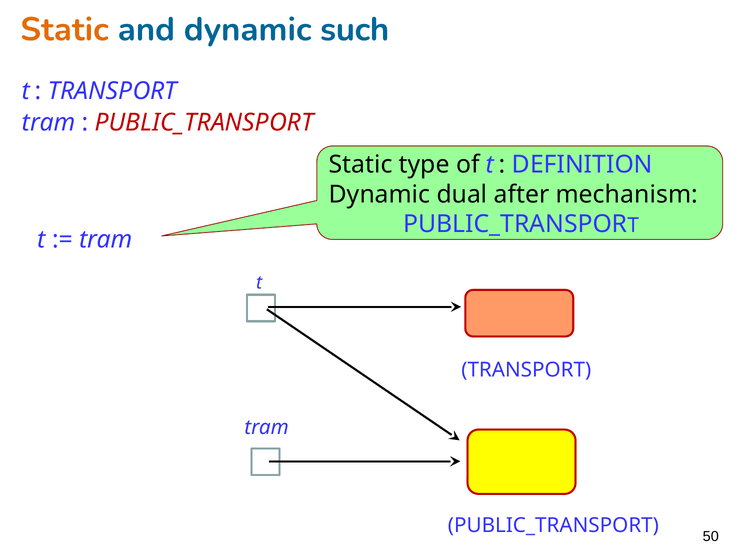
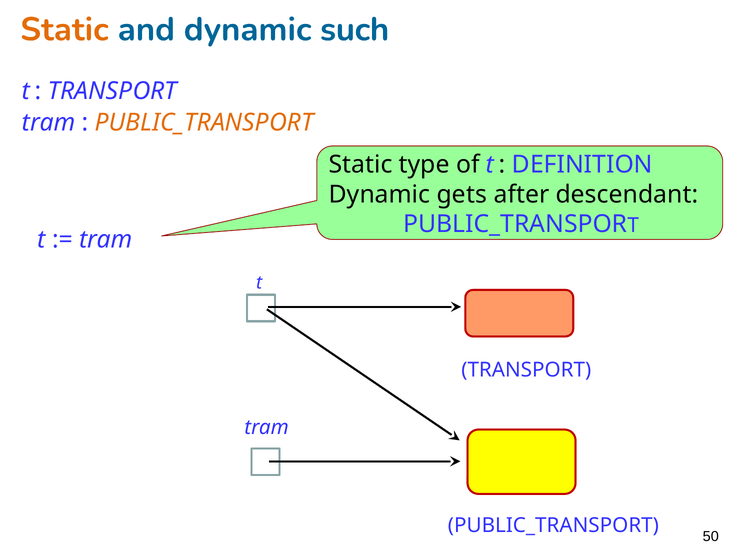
PUBLIC_TRANSPORT at (204, 123) colour: red -> orange
dual: dual -> gets
mechanism: mechanism -> descendant
